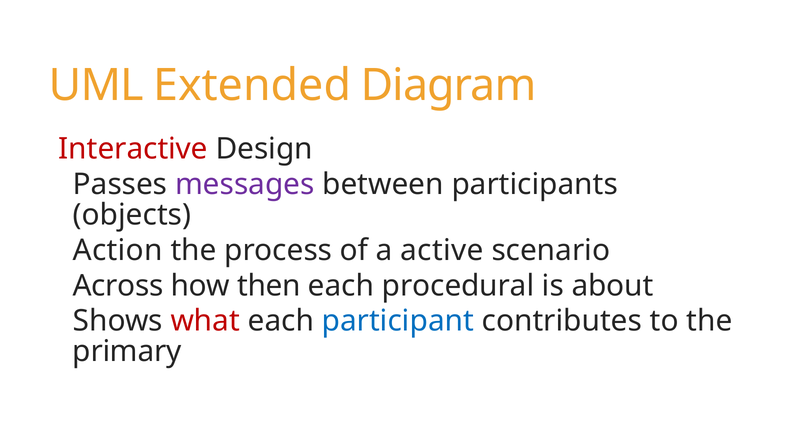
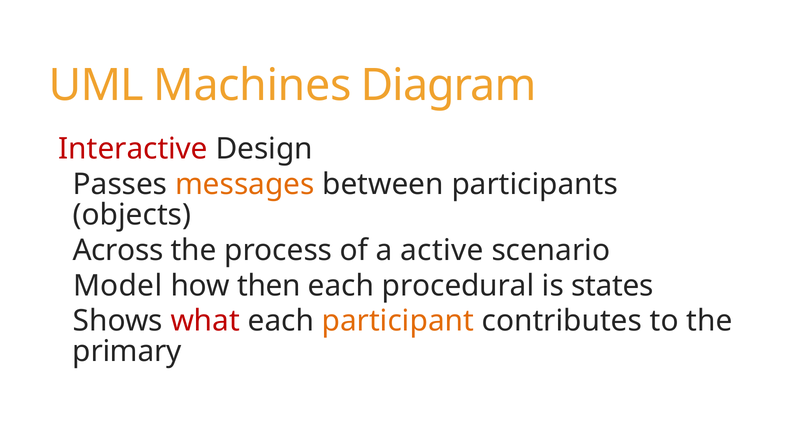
Extended: Extended -> Machines
messages colour: purple -> orange
Action: Action -> Across
Across: Across -> Model
about: about -> states
participant colour: blue -> orange
